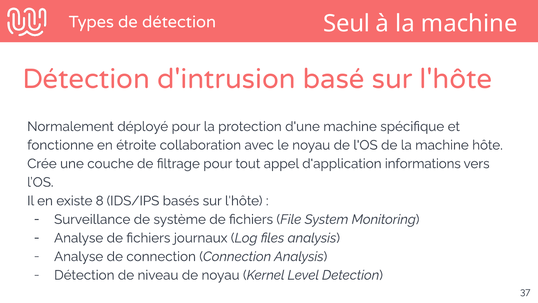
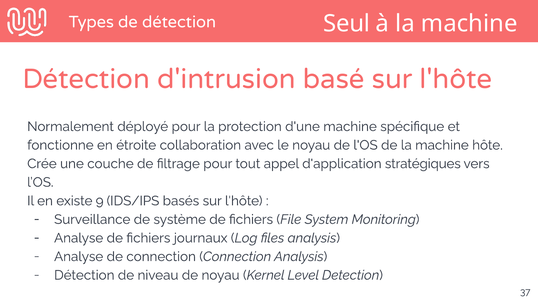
informations: informations -> stratégiques
8: 8 -> 9
